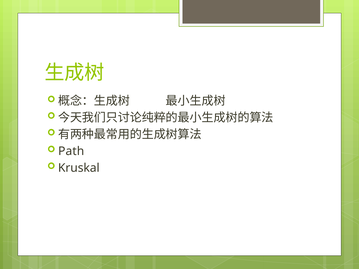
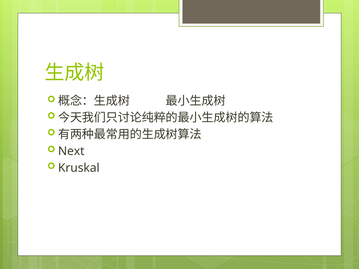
Path: Path -> Next
